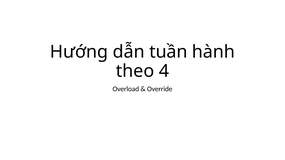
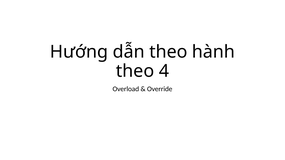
dẫn tuần: tuần -> theo
